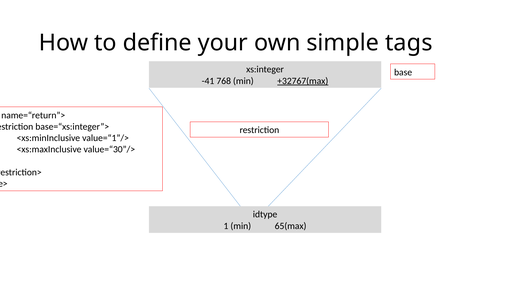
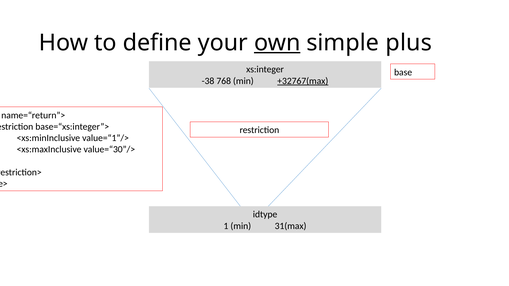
own underline: none -> present
tags: tags -> plus
-41: -41 -> -38
65(max: 65(max -> 31(max
